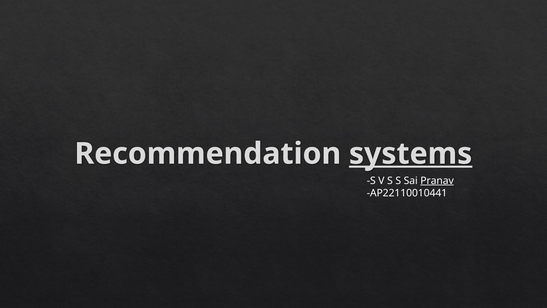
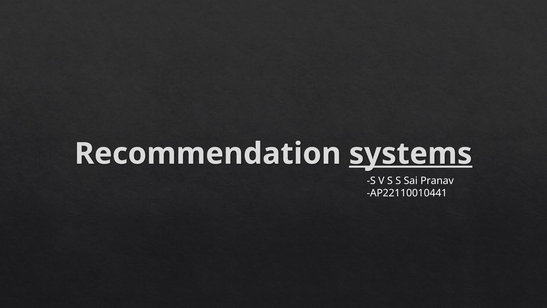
Pranav underline: present -> none
